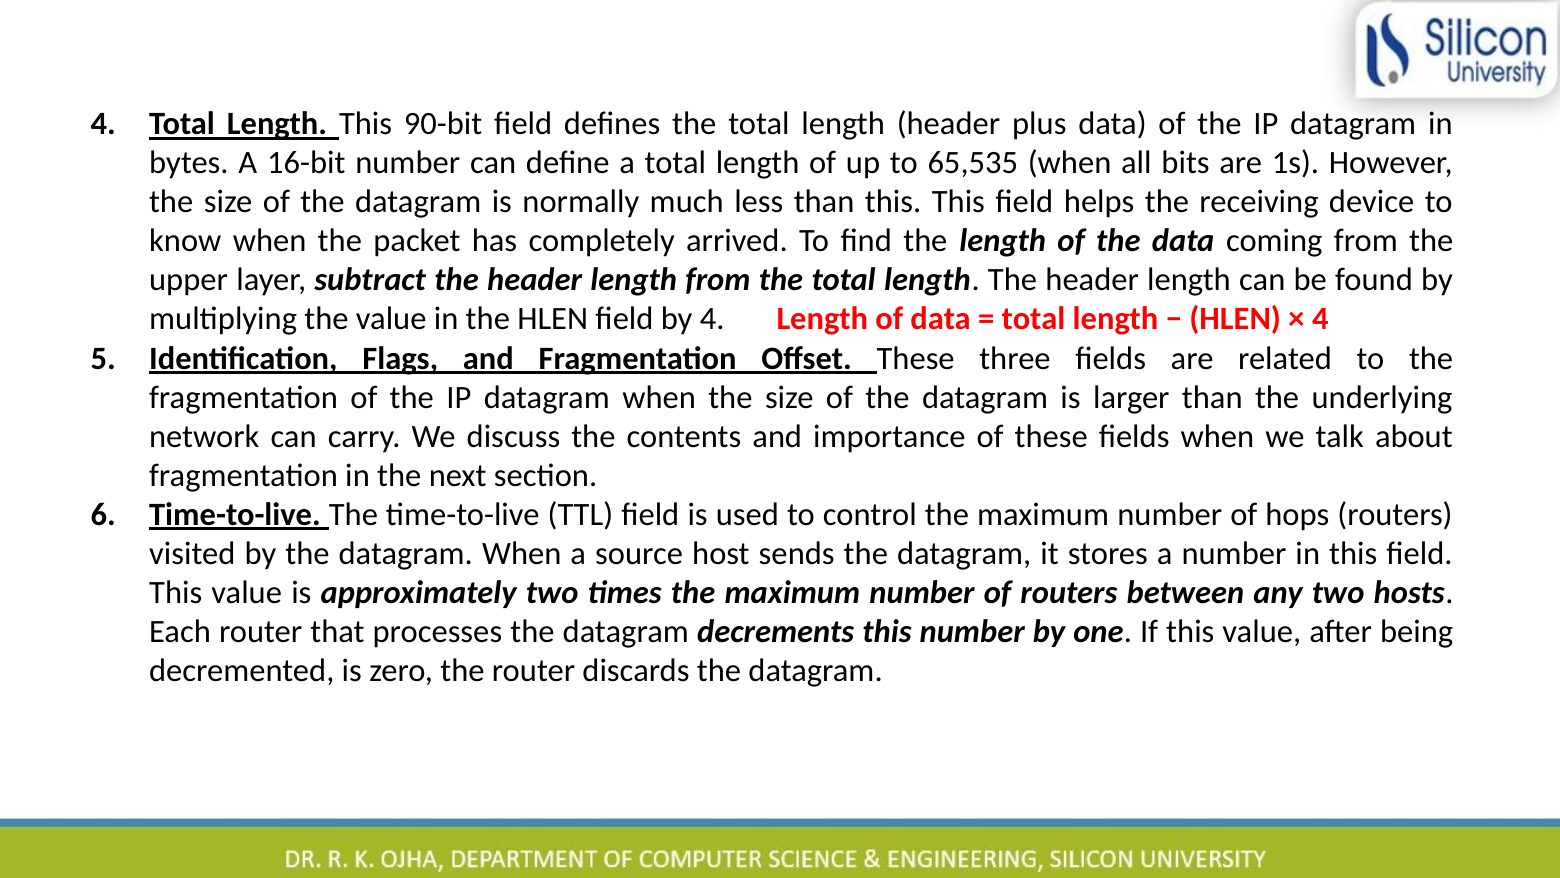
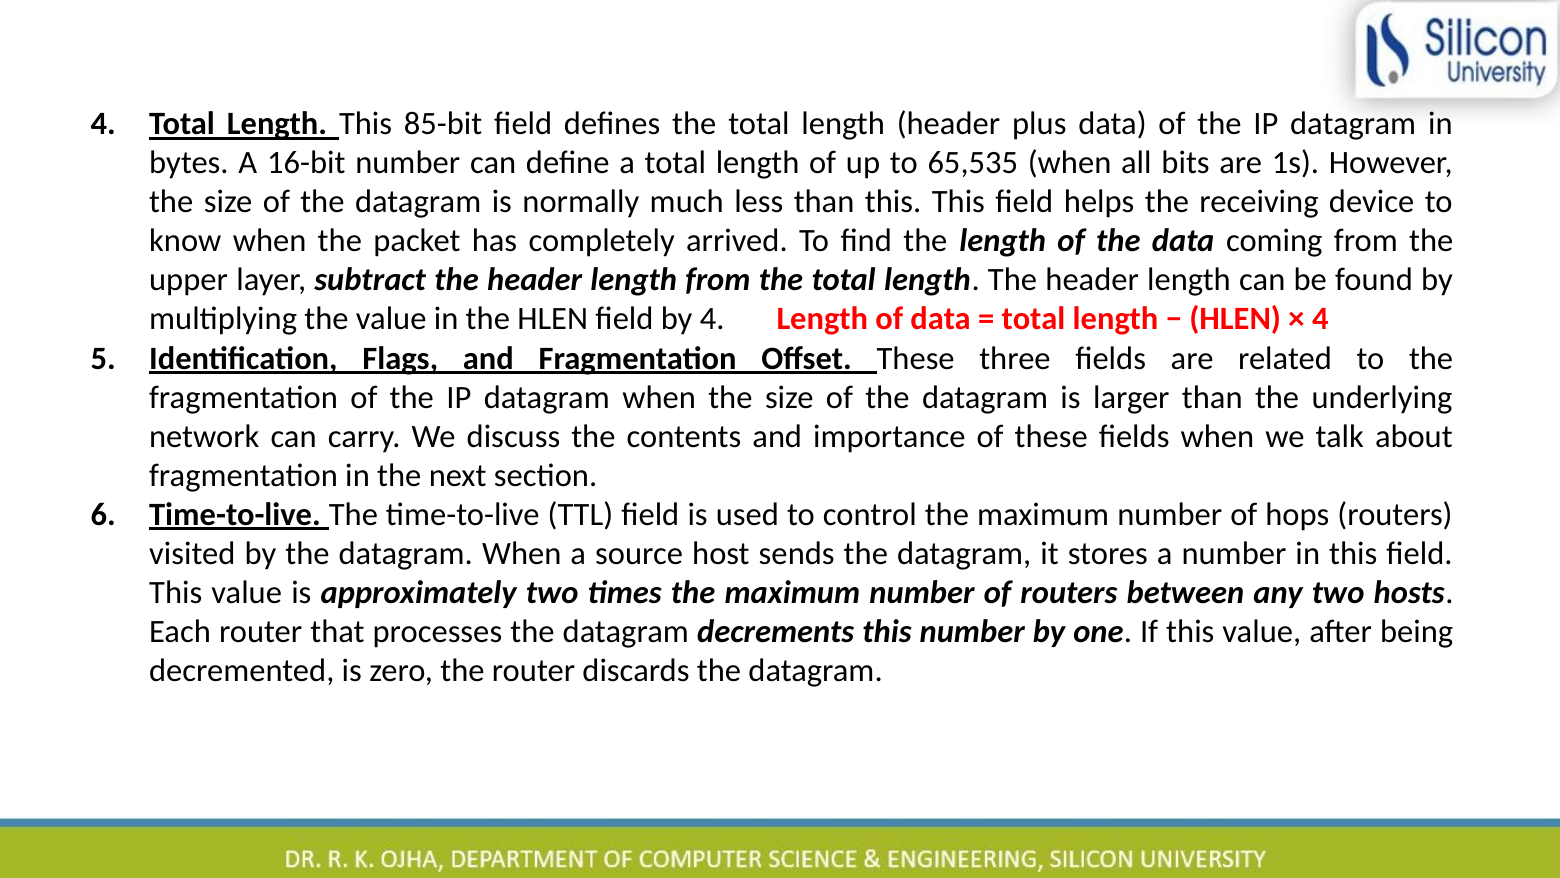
90-bit: 90-bit -> 85-bit
